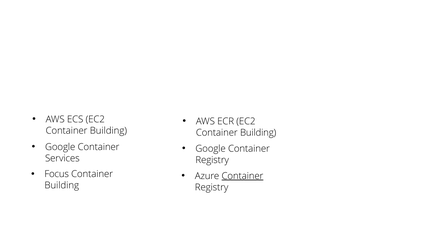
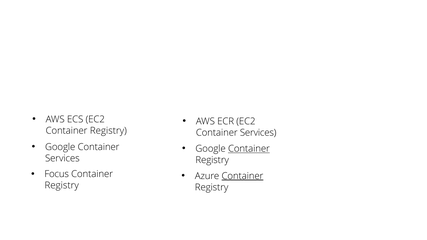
Building at (108, 131): Building -> Registry
Building at (258, 133): Building -> Services
Container at (249, 149) underline: none -> present
Building at (62, 186): Building -> Registry
